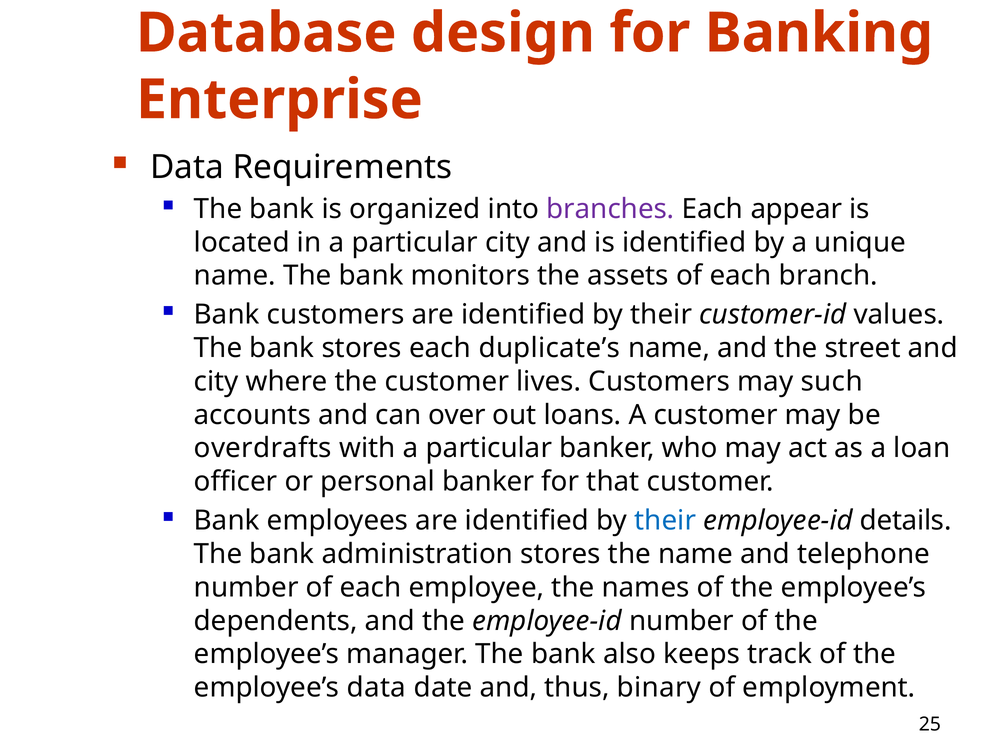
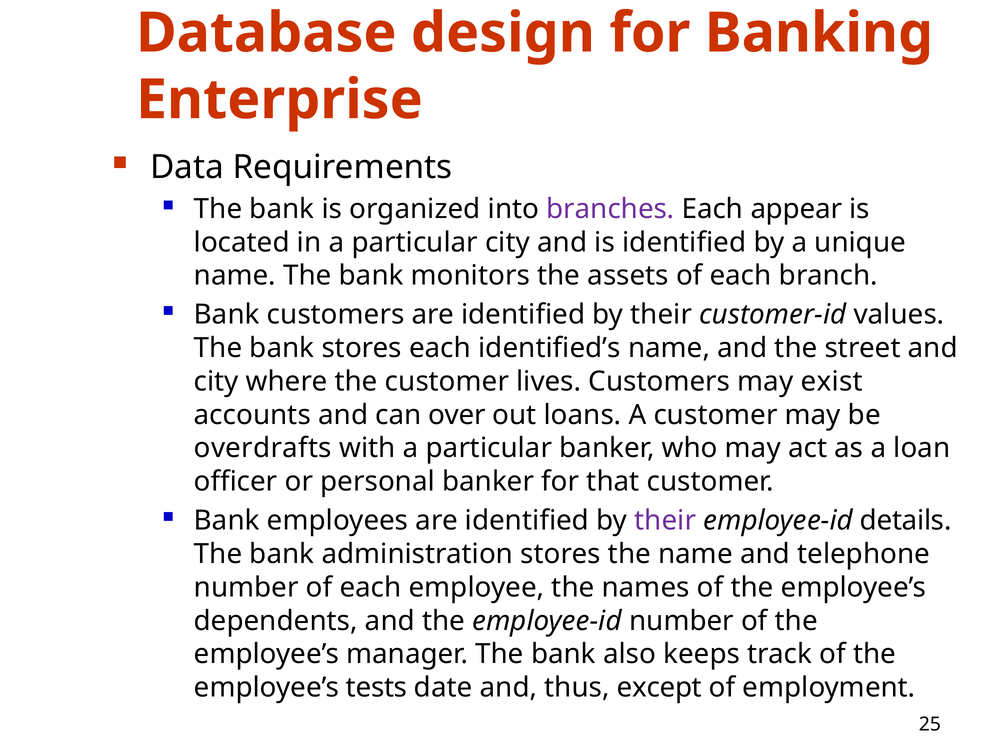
duplicate’s: duplicate’s -> identified’s
such: such -> exist
their at (665, 520) colour: blue -> purple
employee’s data: data -> tests
binary: binary -> except
